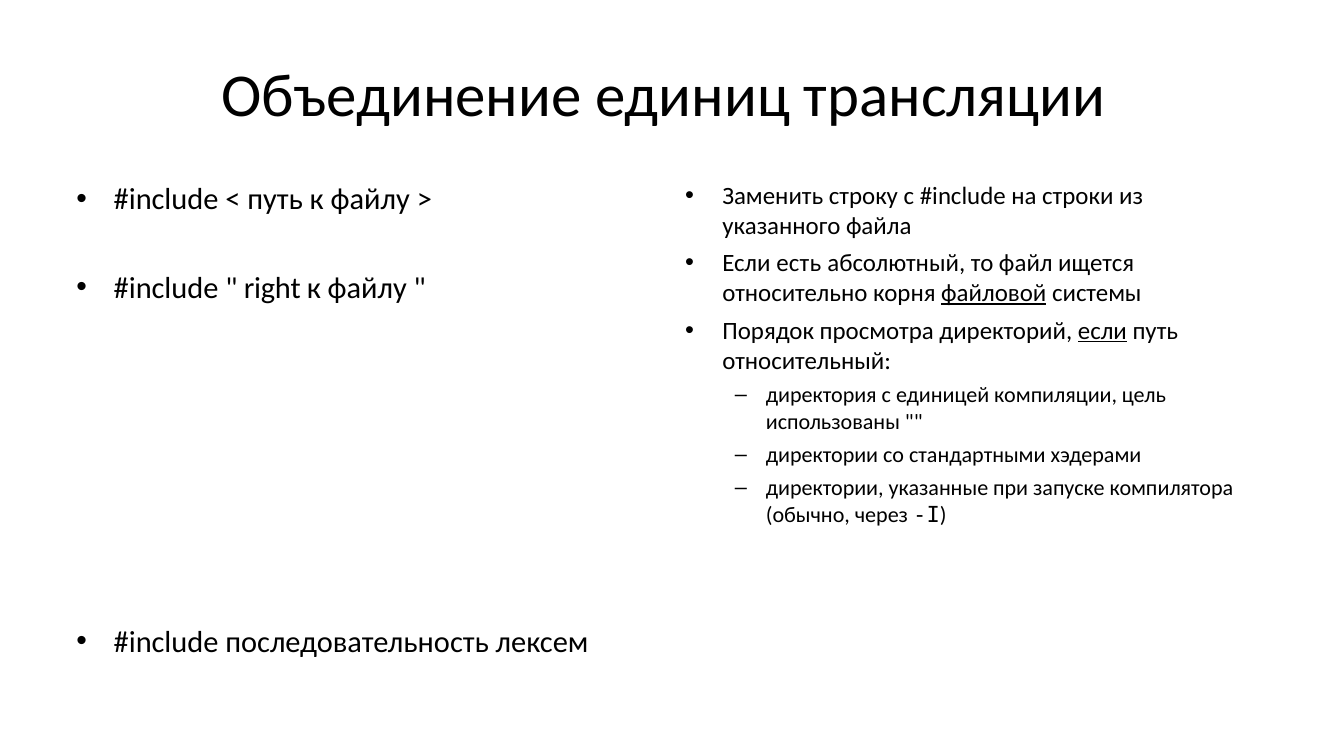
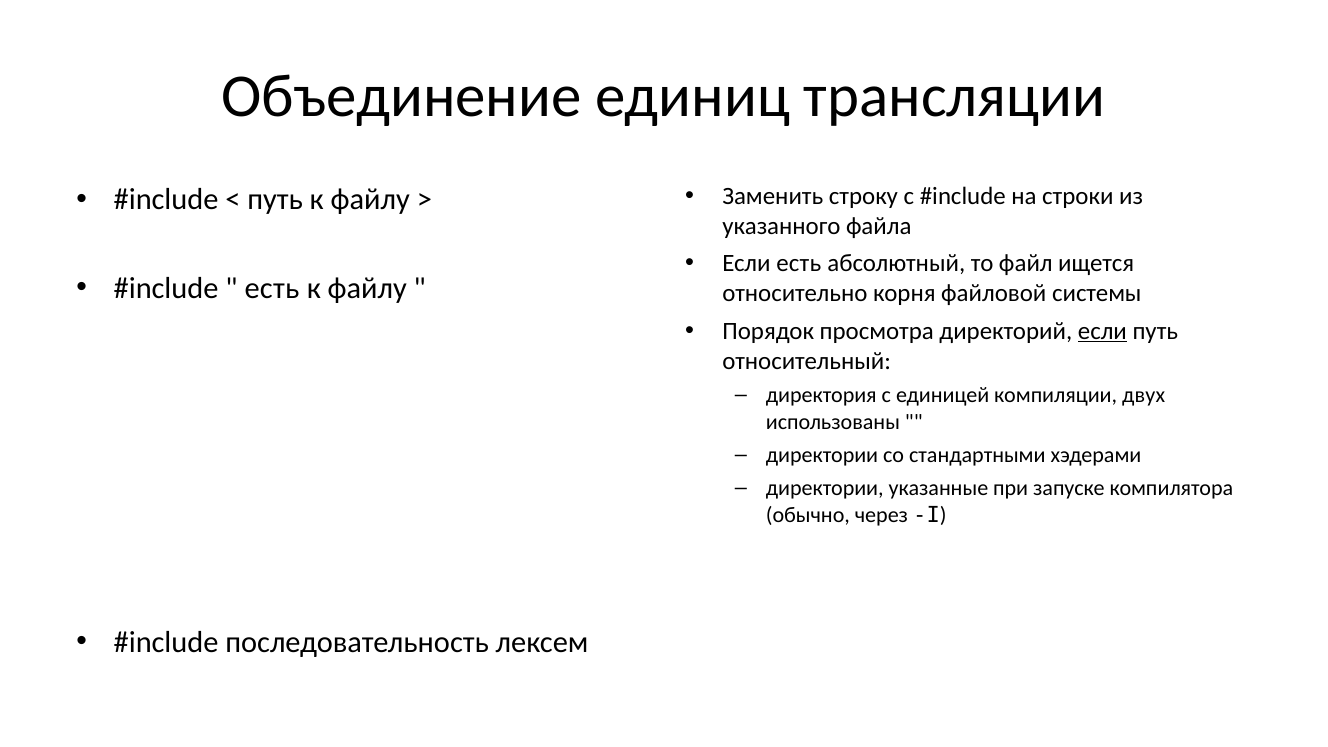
right at (272, 288): right -> есть
файловой underline: present -> none
цель: цель -> двух
